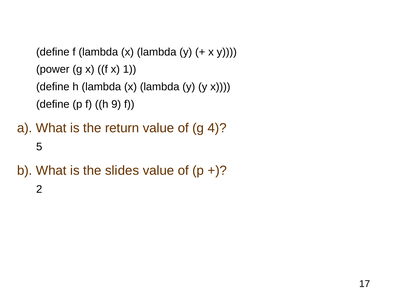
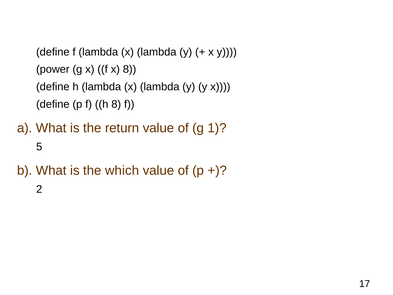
x 1: 1 -> 8
h 9: 9 -> 8
4: 4 -> 1
slides: slides -> which
